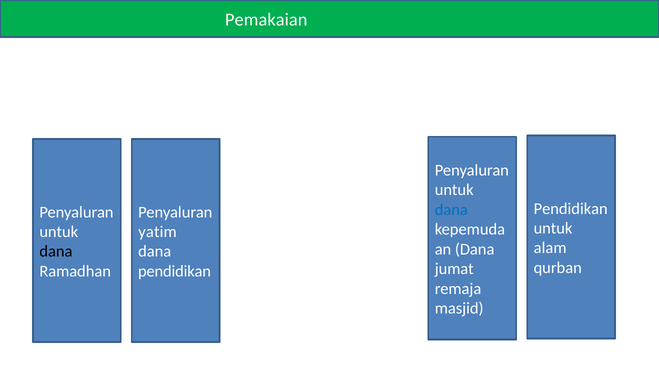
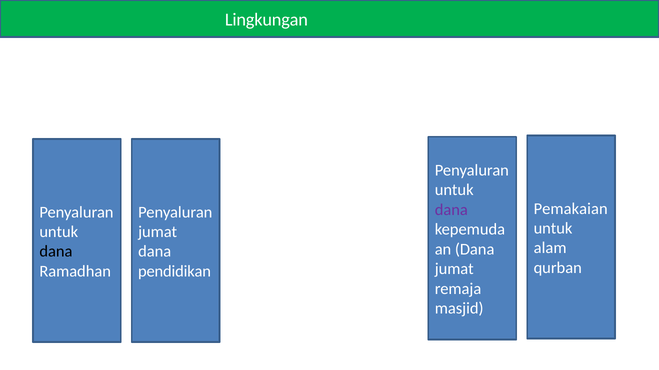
Pemakaian: Pemakaian -> Lingkungan
Pendidikan at (571, 209): Pendidikan -> Pemakaian
dana at (451, 210) colour: blue -> purple
yatim at (158, 232): yatim -> jumat
